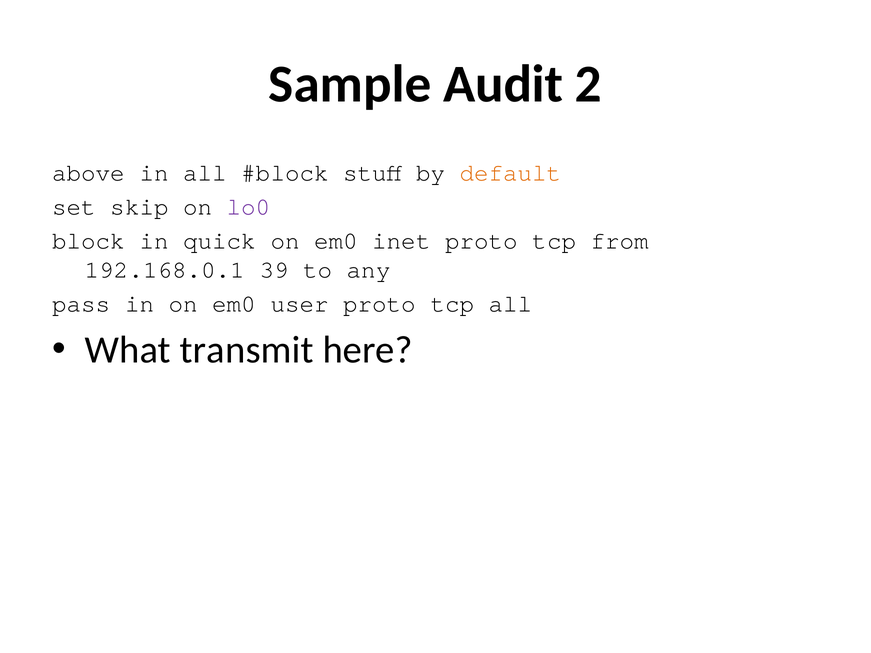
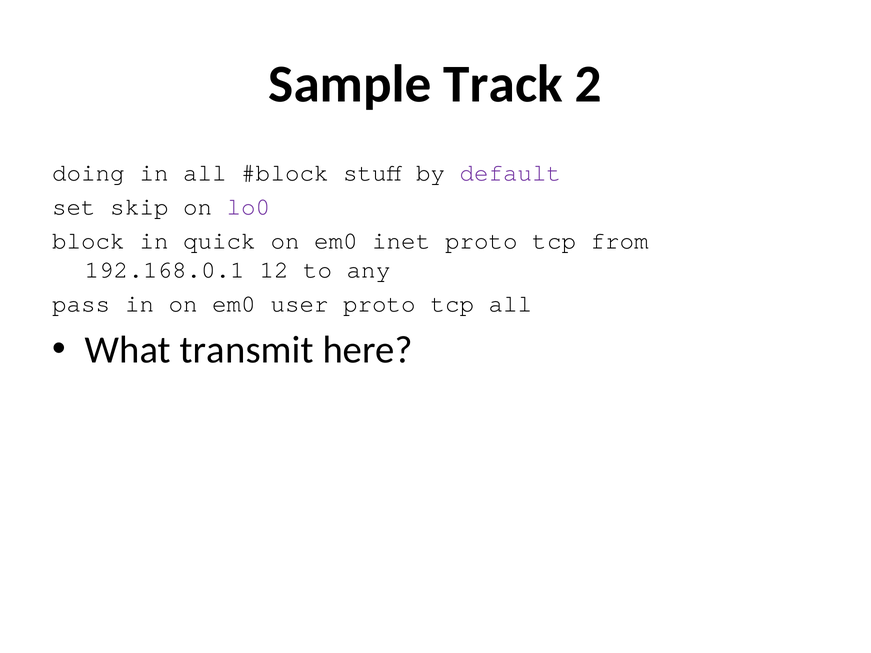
Audit: Audit -> Track
above: above -> doing
default colour: orange -> purple
39: 39 -> 12
